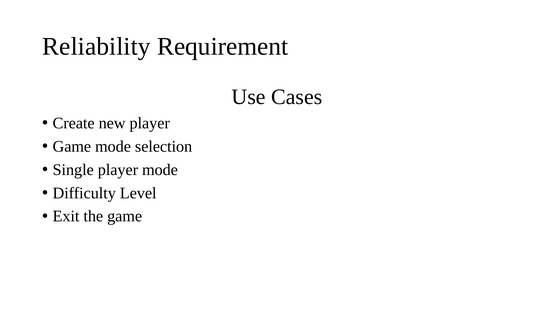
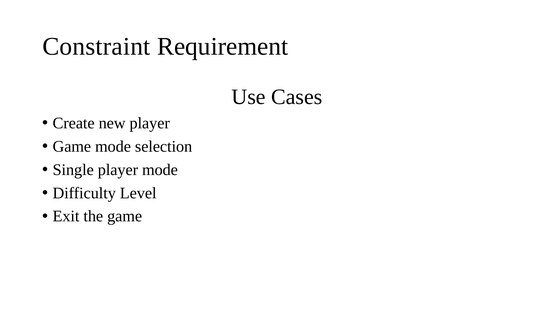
Reliability: Reliability -> Constraint
